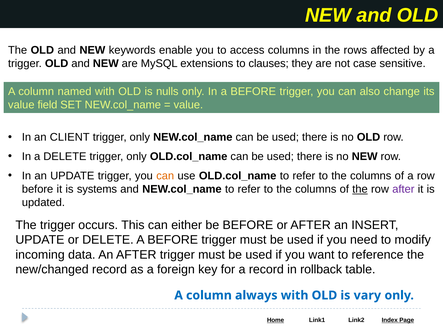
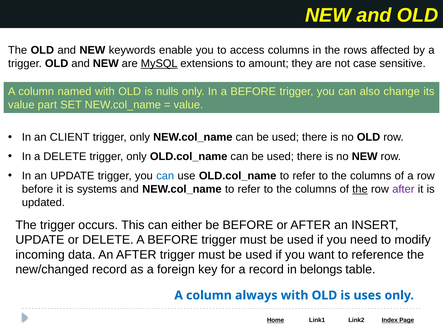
MySQL underline: none -> present
clauses: clauses -> amount
field: field -> part
can at (165, 175) colour: orange -> blue
rollback: rollback -> belongs
vary: vary -> uses
